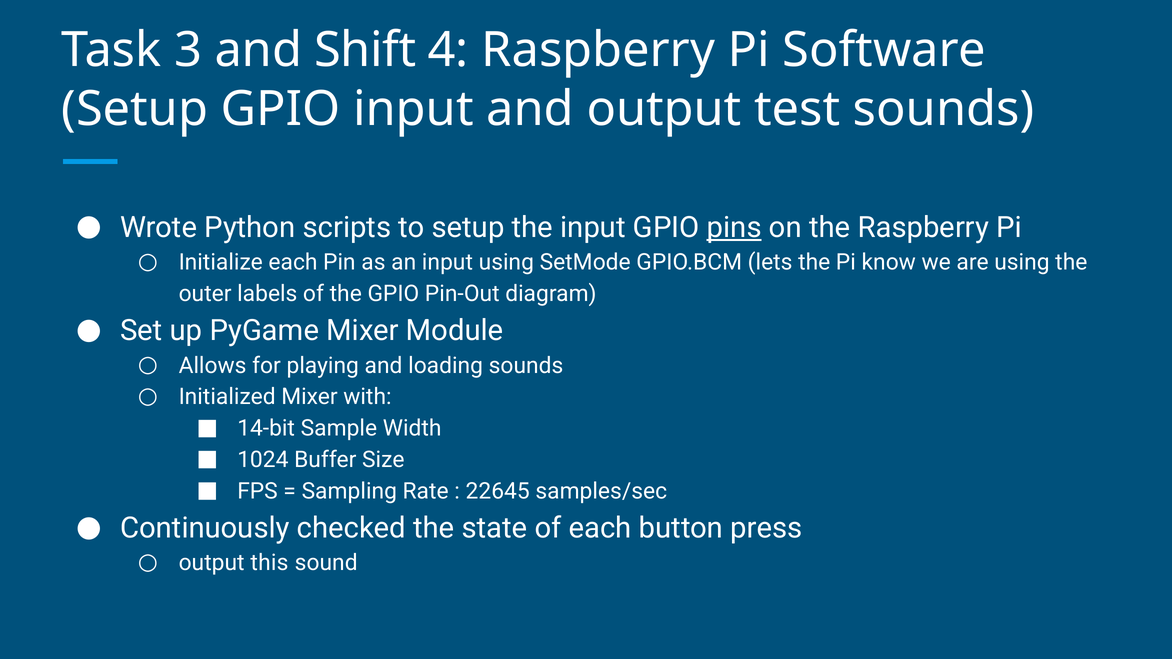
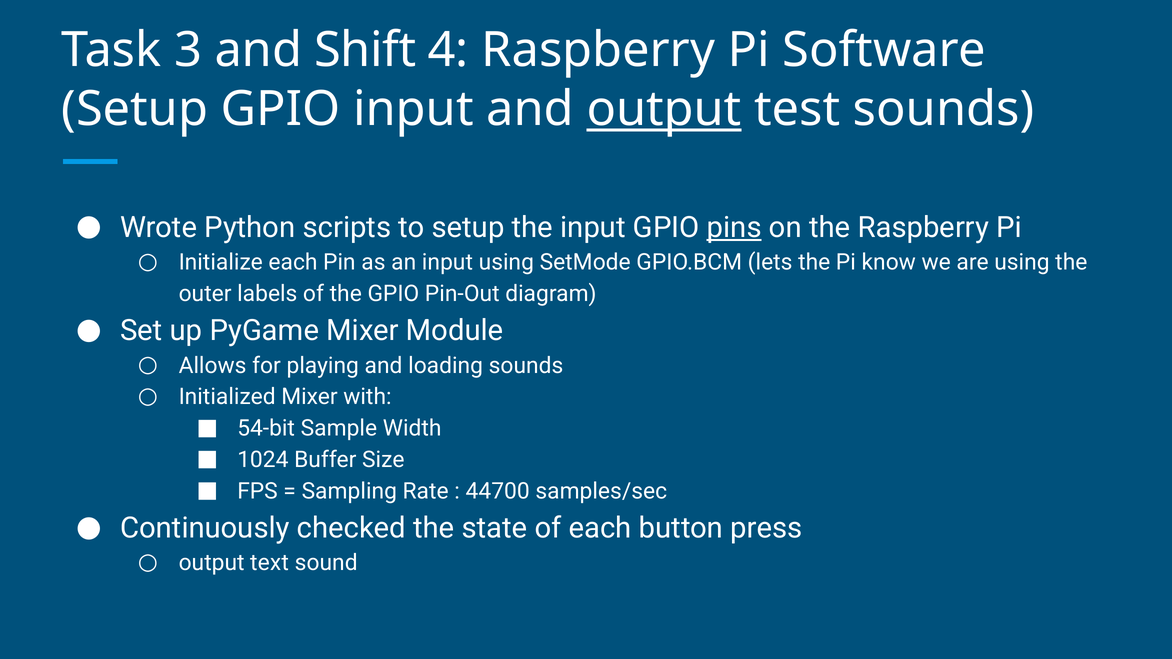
output at (664, 109) underline: none -> present
14-bit: 14-bit -> 54-bit
22645: 22645 -> 44700
this: this -> text
